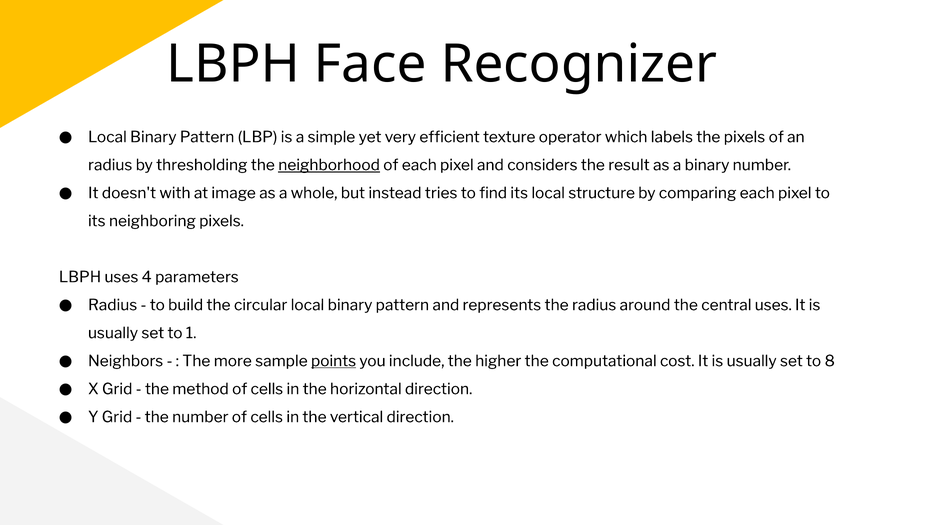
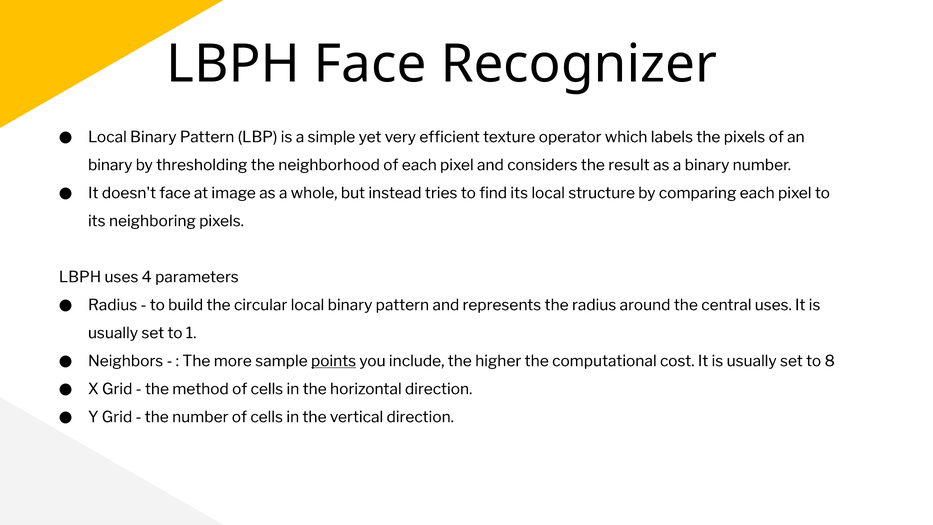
radius at (110, 165): radius -> binary
neighborhood underline: present -> none
doesn't with: with -> face
